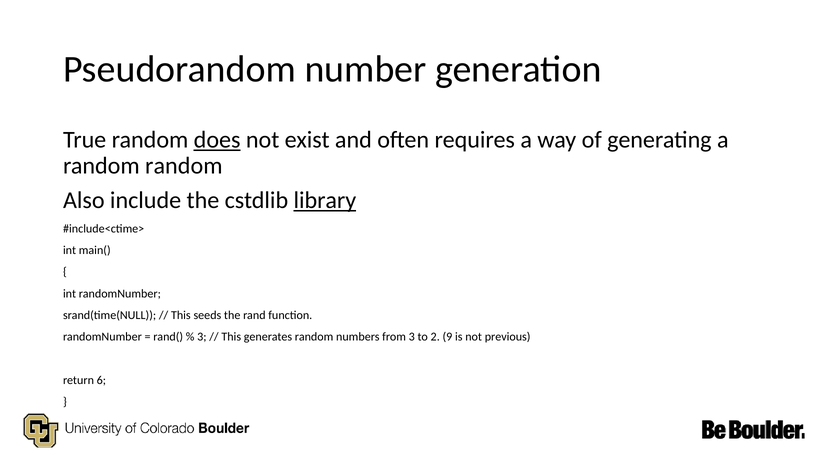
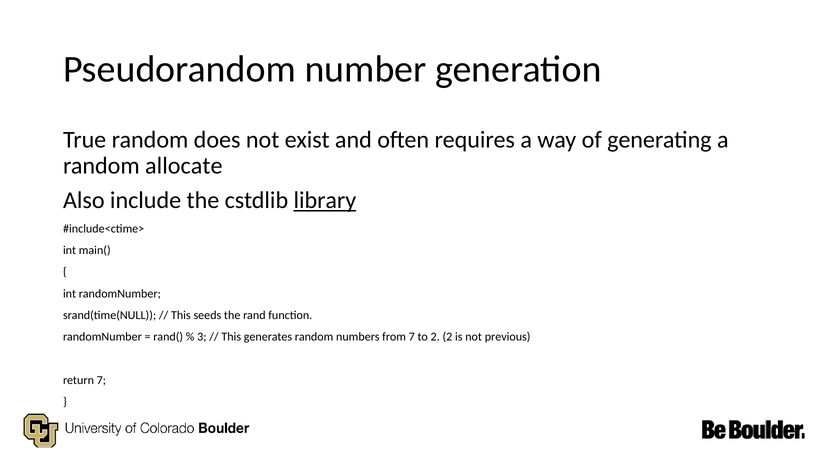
does underline: present -> none
random random: random -> allocate
from 3: 3 -> 7
2 9: 9 -> 2
return 6: 6 -> 7
